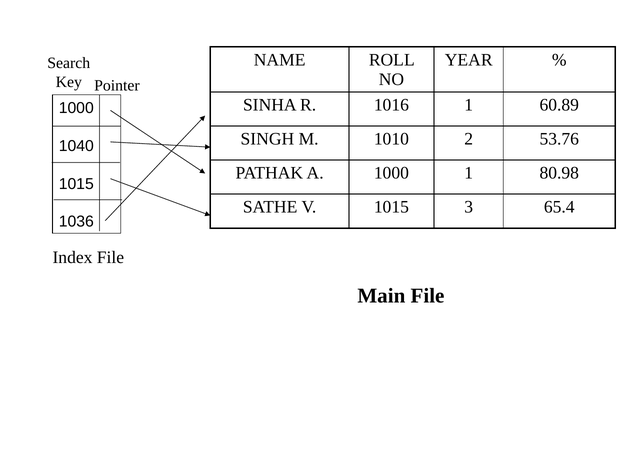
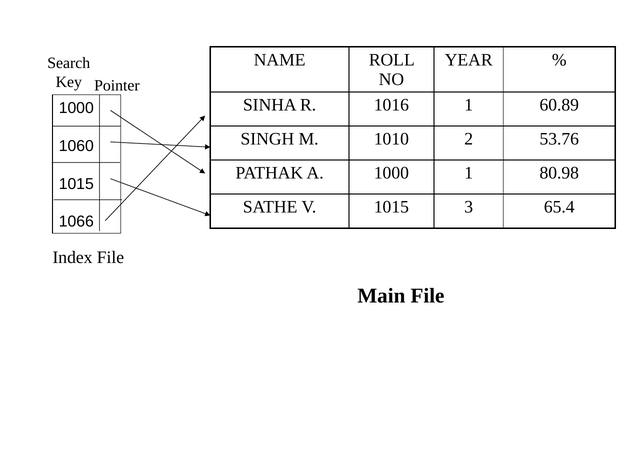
1040: 1040 -> 1060
1036: 1036 -> 1066
